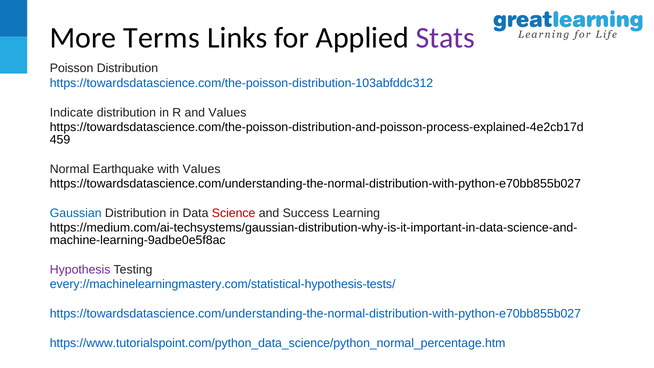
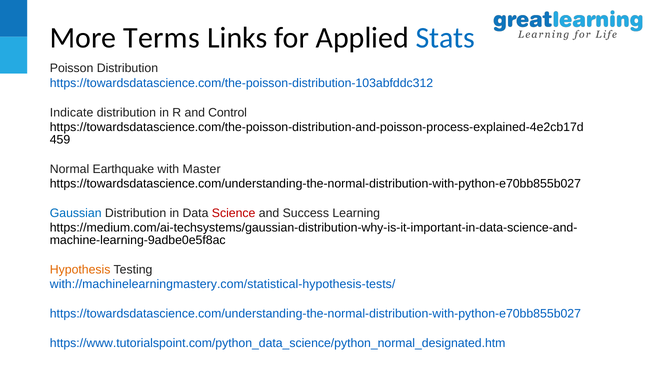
Stats colour: purple -> blue
and Values: Values -> Control
with Values: Values -> Master
Hypothesis colour: purple -> orange
every://machinelearningmastery.com/statistical-hypothesis-tests/: every://machinelearningmastery.com/statistical-hypothesis-tests/ -> with://machinelearningmastery.com/statistical-hypothesis-tests/
https://www.tutorialspoint.com/python_data_science/python_normal_percentage.htm: https://www.tutorialspoint.com/python_data_science/python_normal_percentage.htm -> https://www.tutorialspoint.com/python_data_science/python_normal_designated.htm
